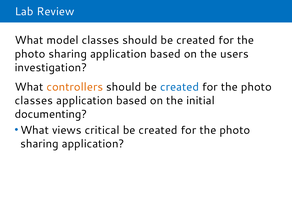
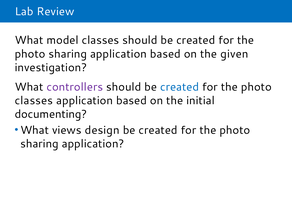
users: users -> given
controllers colour: orange -> purple
critical: critical -> design
